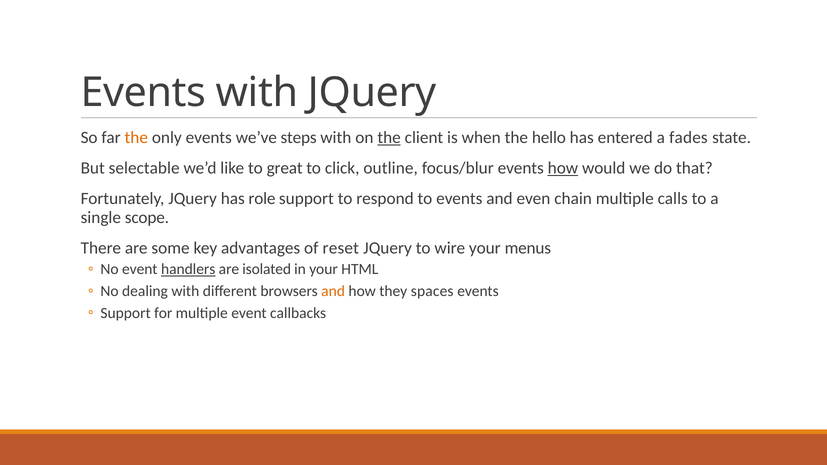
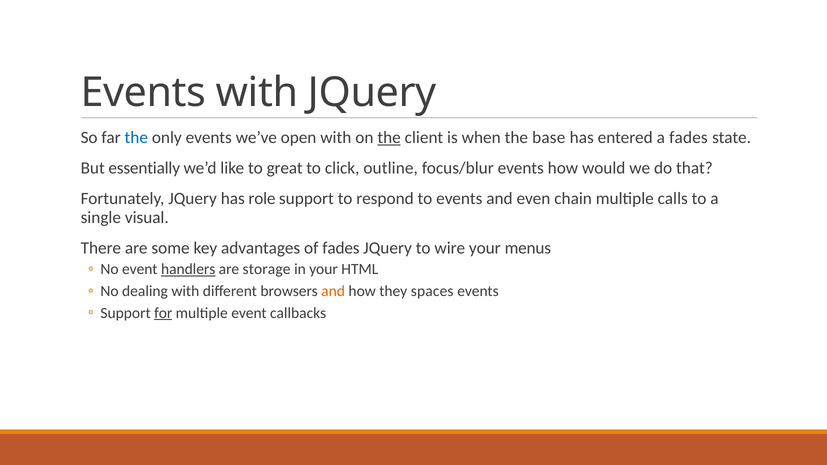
the at (136, 138) colour: orange -> blue
steps: steps -> open
hello: hello -> base
selectable: selectable -> essentially
how at (563, 168) underline: present -> none
scope: scope -> visual
of reset: reset -> fades
isolated: isolated -> storage
for underline: none -> present
